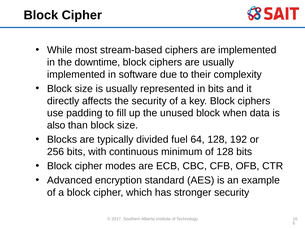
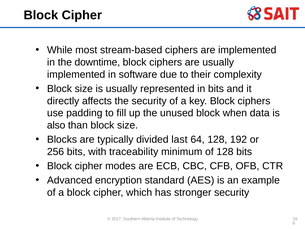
fuel: fuel -> last
continuous: continuous -> traceability
